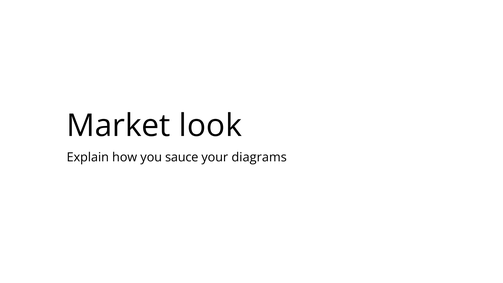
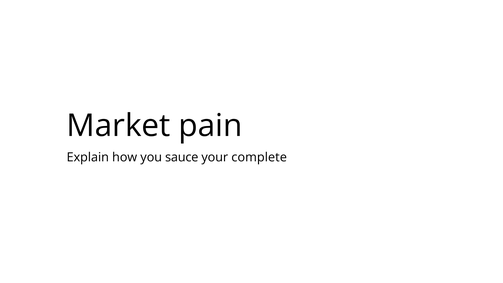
look: look -> pain
diagrams: diagrams -> complete
